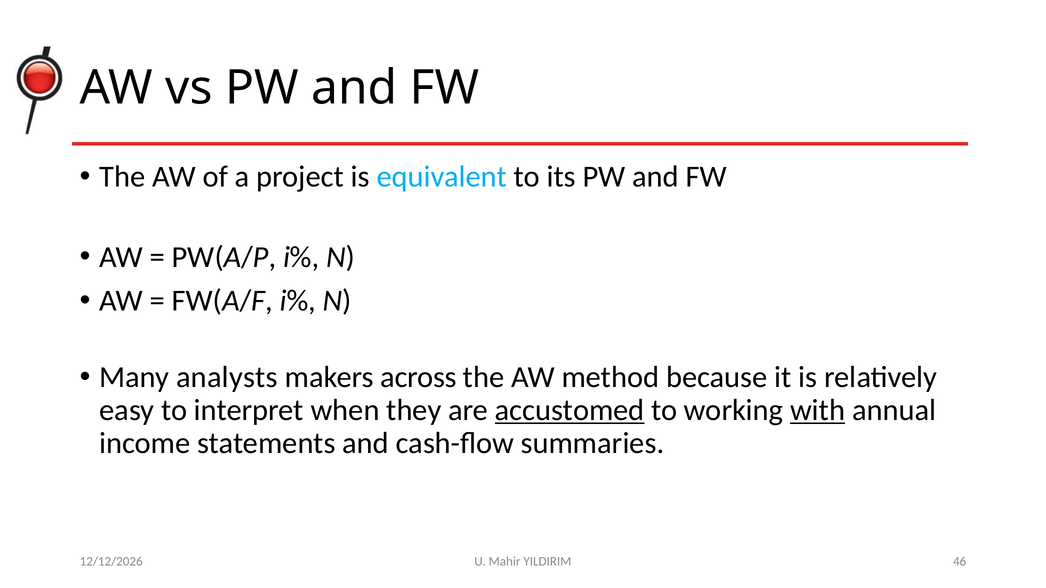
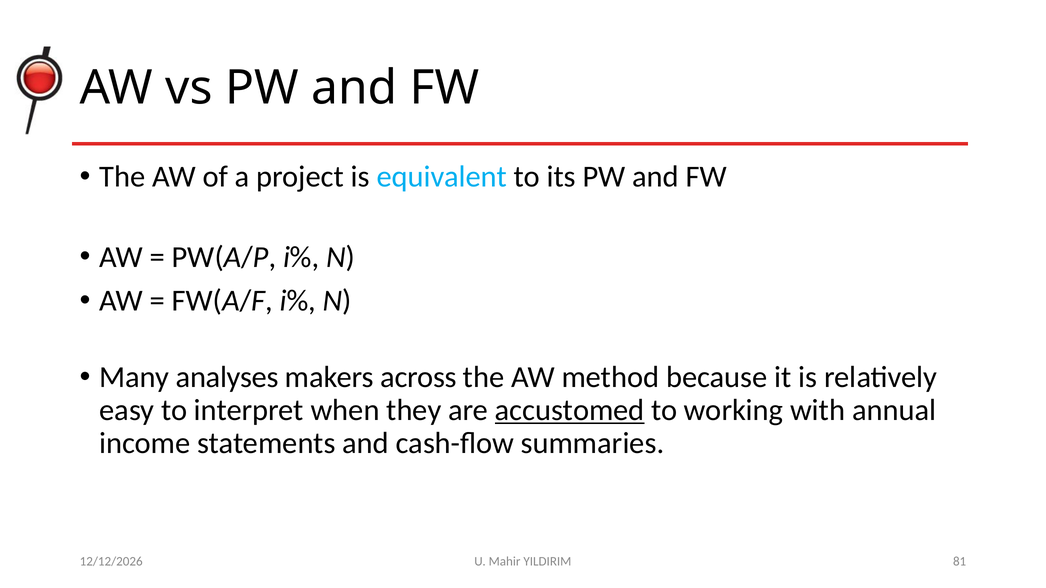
analysts: analysts -> analyses
with underline: present -> none
46: 46 -> 81
